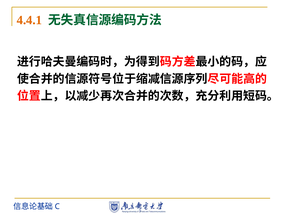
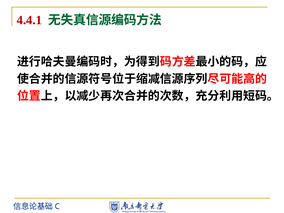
4.4.1 colour: orange -> red
